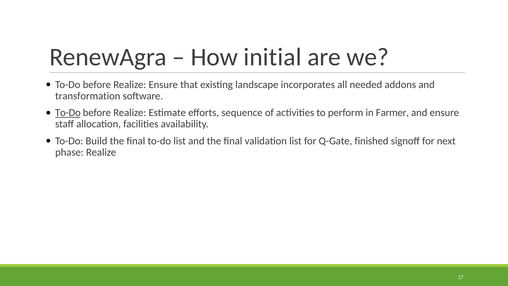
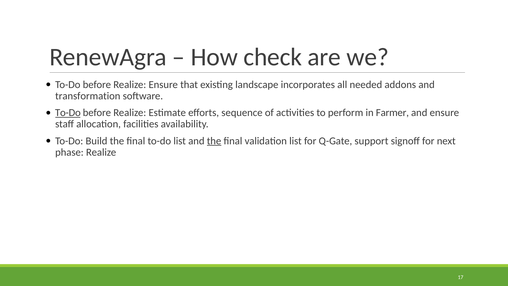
initial: initial -> check
the at (214, 141) underline: none -> present
finished: finished -> support
